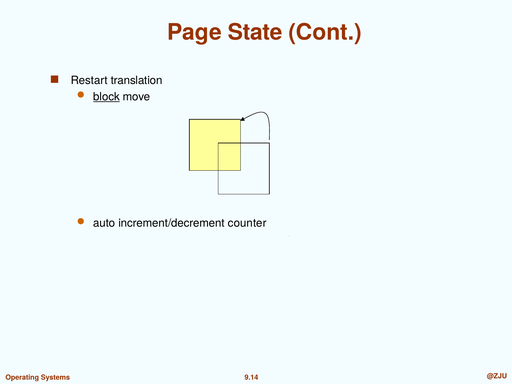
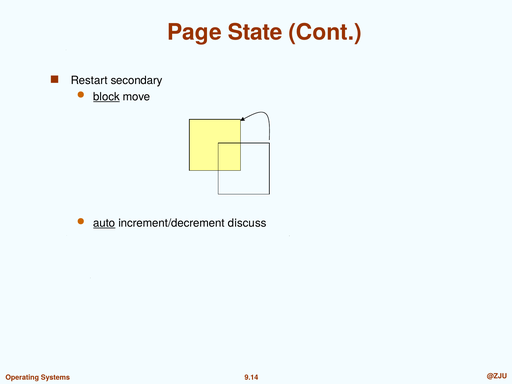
translation: translation -> secondary
auto underline: none -> present
counter: counter -> discuss
